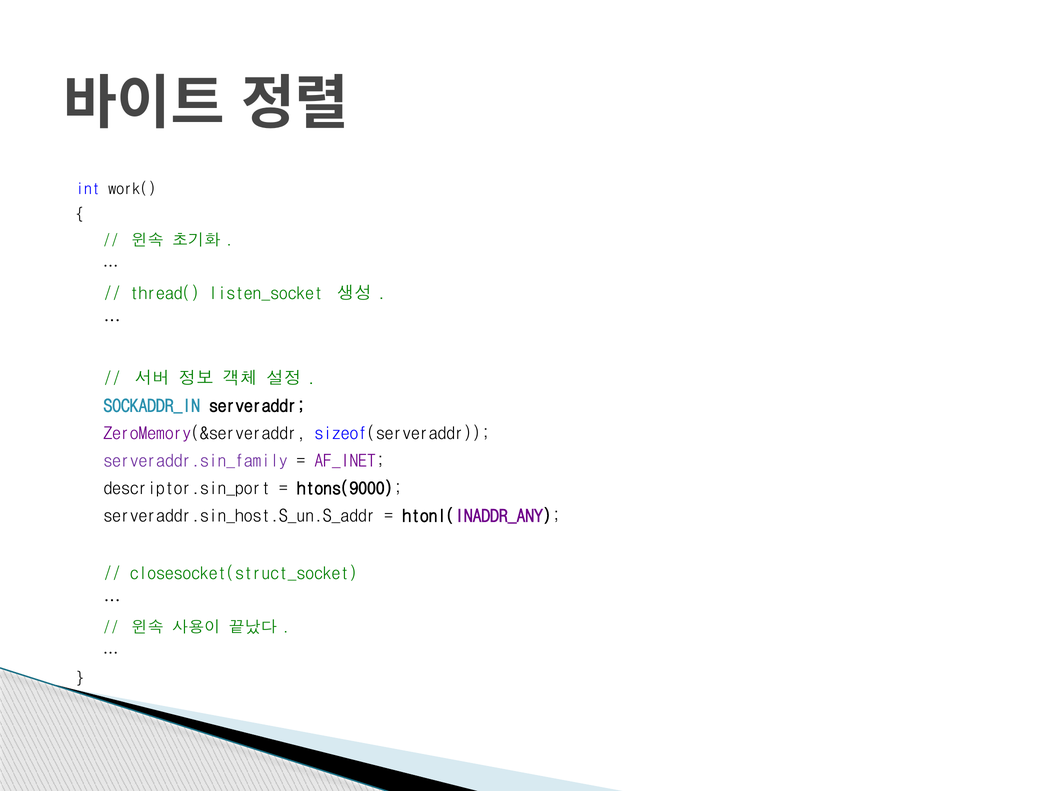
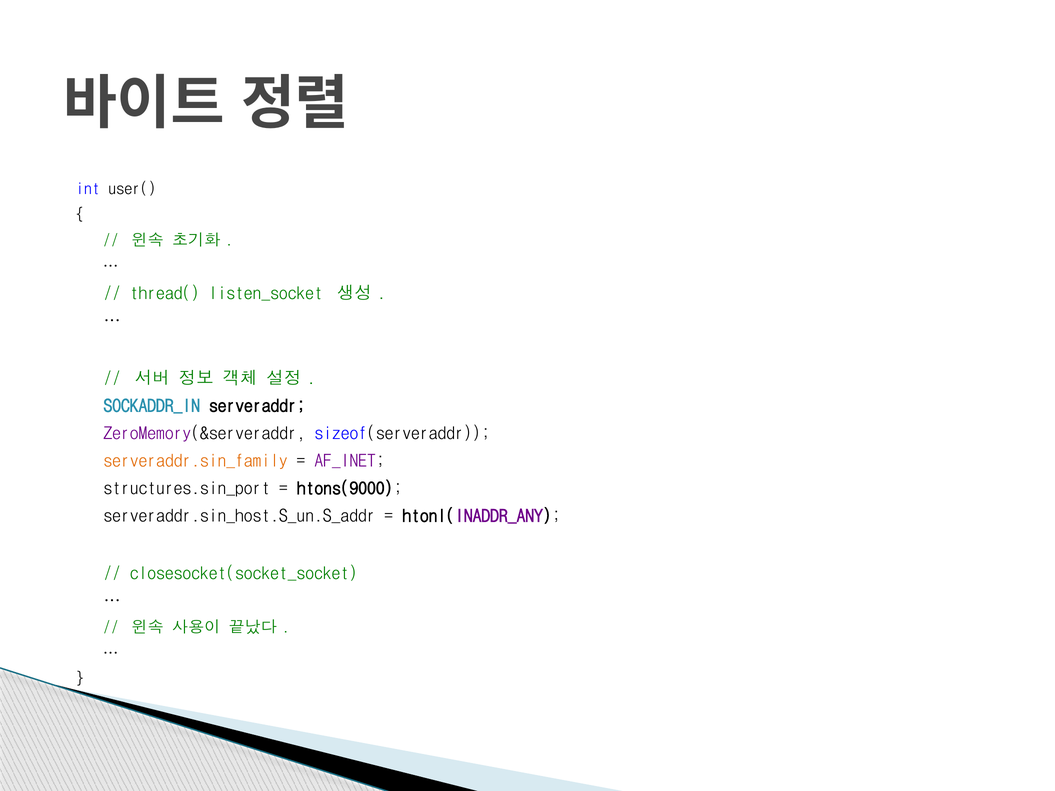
work(: work( -> user(
serveraddr.sin_family colour: purple -> orange
descriptor.sin_port: descriptor.sin_port -> structures.sin_port
closesocket(struct_socket: closesocket(struct_socket -> closesocket(socket_socket
